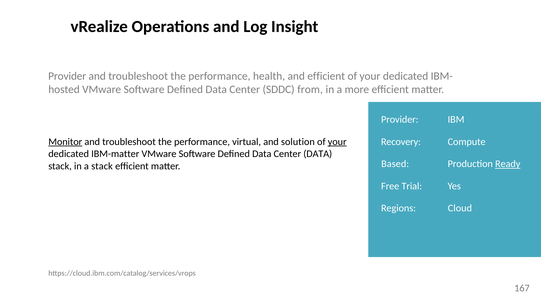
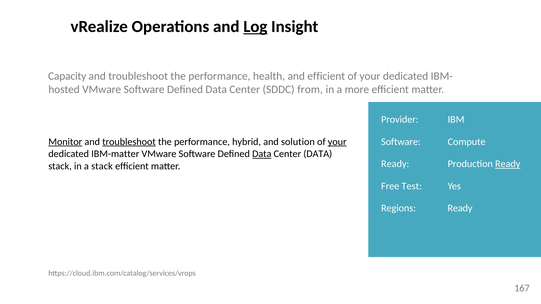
Log underline: none -> present
Provider at (67, 76): Provider -> Capacity
troubleshoot at (129, 142) underline: none -> present
virtual: virtual -> hybrid
Recovery at (401, 142): Recovery -> Software
Data at (262, 154) underline: none -> present
Based at (395, 164): Based -> Ready
Trial: Trial -> Test
Regions Cloud: Cloud -> Ready
